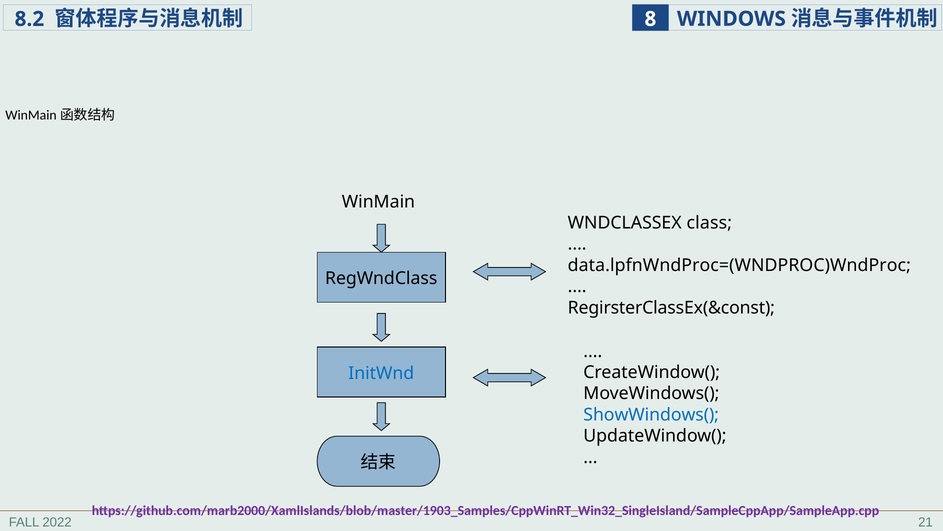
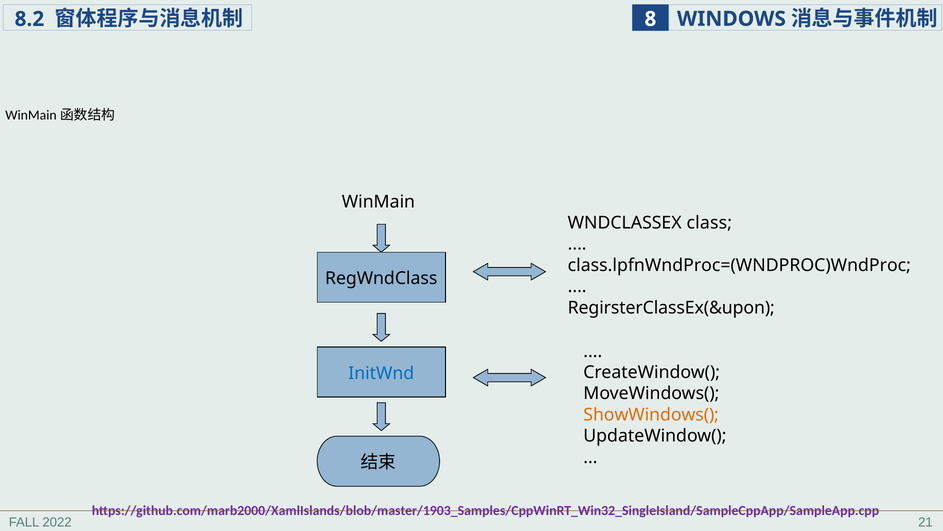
data.lpfnWndProc=(WNDPROC)WndProc: data.lpfnWndProc=(WNDPROC)WndProc -> class.lpfnWndProc=(WNDPROC)WndProc
RegirsterClassEx(&const: RegirsterClassEx(&const -> RegirsterClassEx(&upon
ShowWindows( colour: blue -> orange
